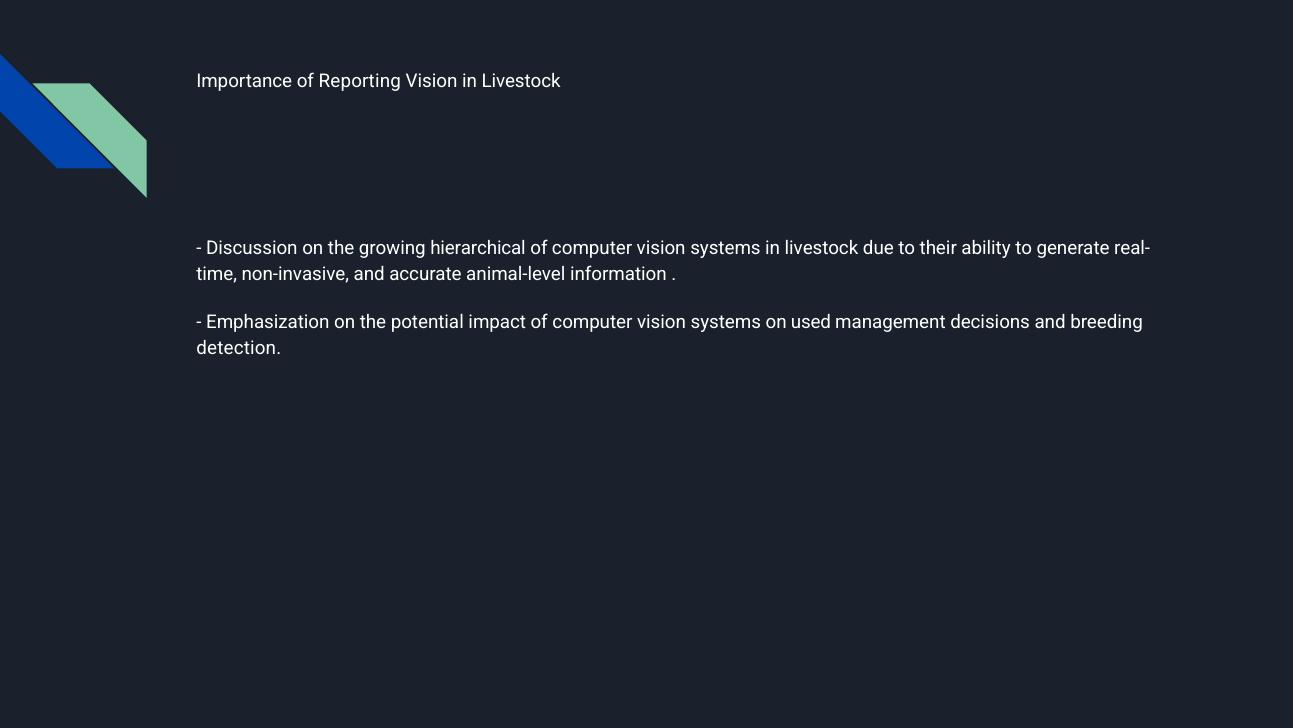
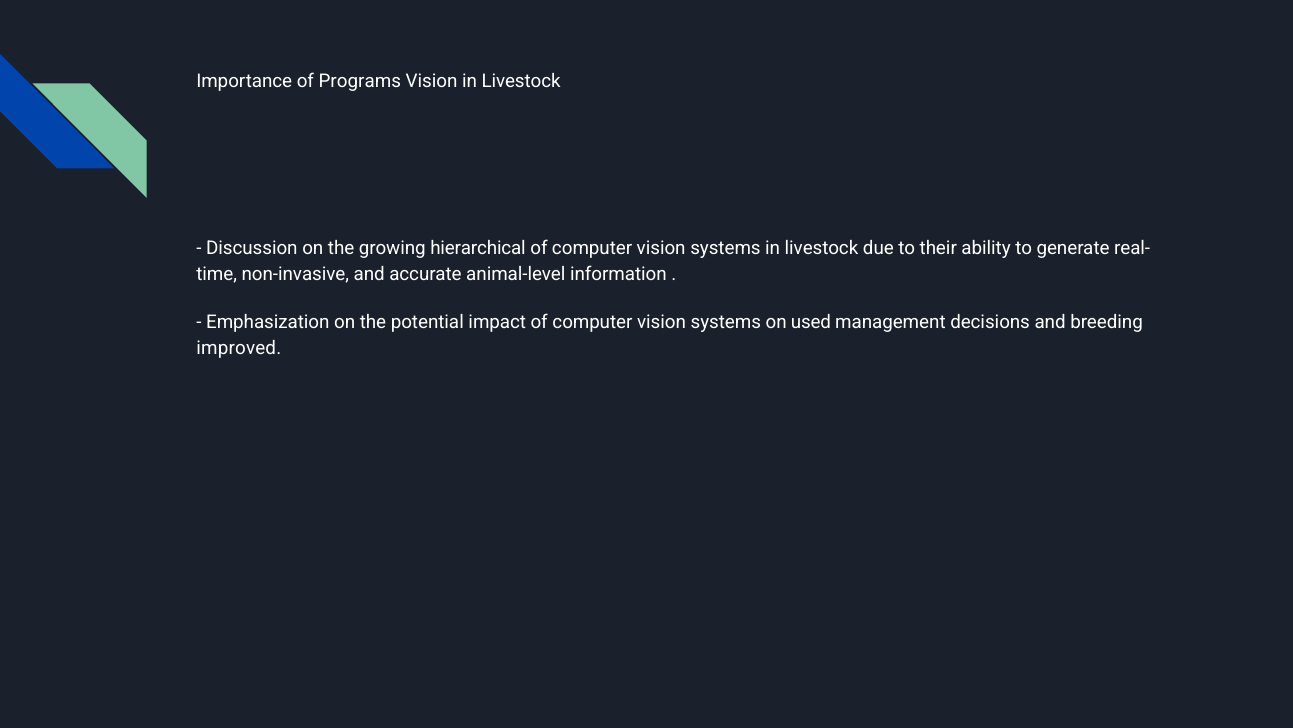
Reporting: Reporting -> Programs
detection: detection -> improved
